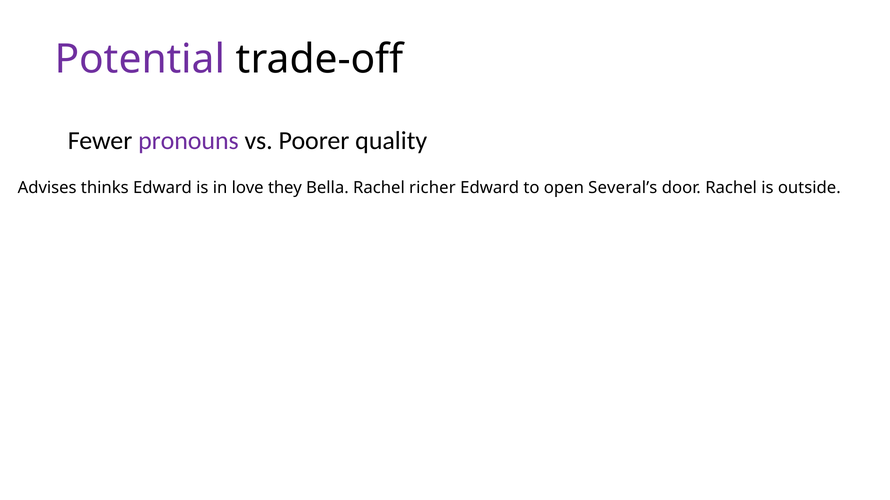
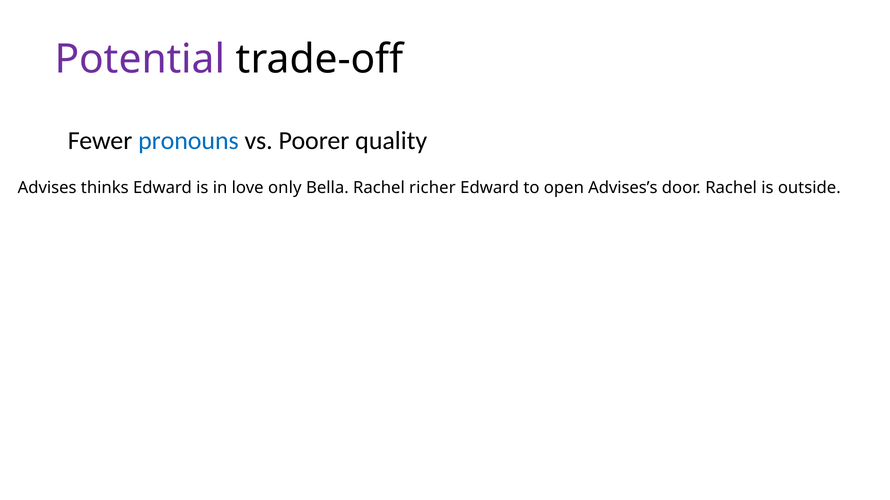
pronouns colour: purple -> blue
they: they -> only
Several’s: Several’s -> Advises’s
